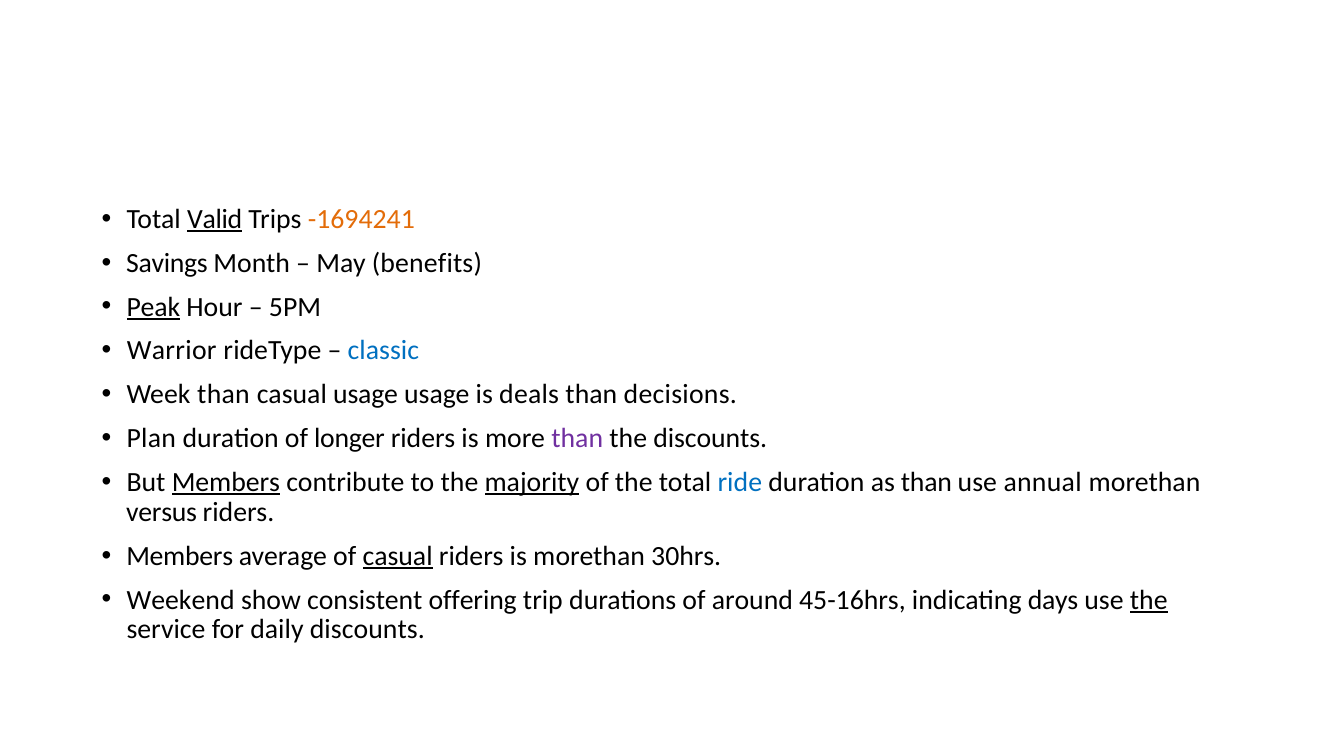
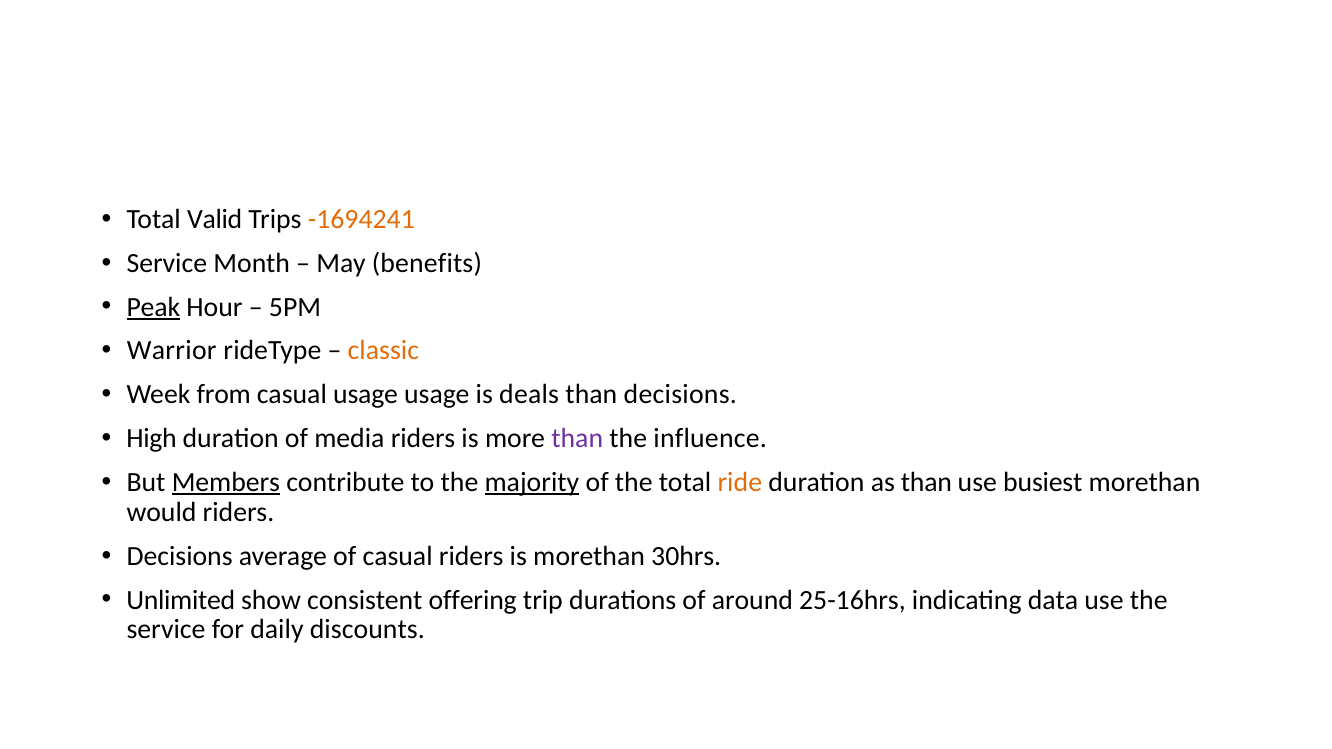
Valid underline: present -> none
Savings at (167, 263): Savings -> Service
classic colour: blue -> orange
Week than: than -> from
Plan: Plan -> High
longer: longer -> media
the discounts: discounts -> influence
ride colour: blue -> orange
annual: annual -> busiest
versus: versus -> would
Members at (180, 556): Members -> Decisions
casual at (398, 556) underline: present -> none
Weekend: Weekend -> Unlimited
45-16hrs: 45-16hrs -> 25-16hrs
days: days -> data
the at (1149, 600) underline: present -> none
